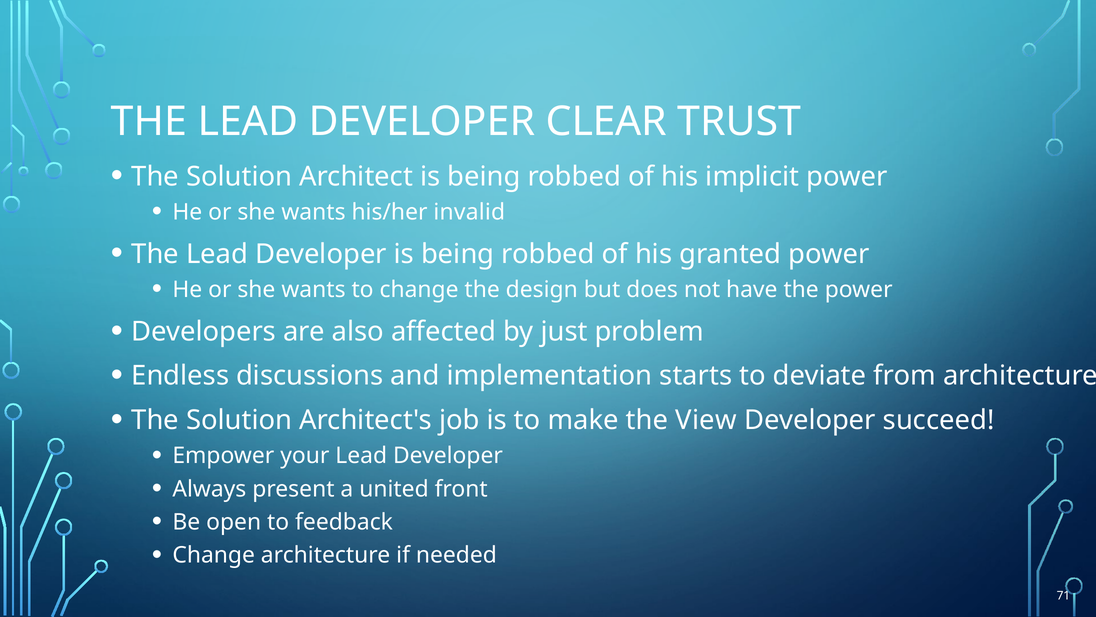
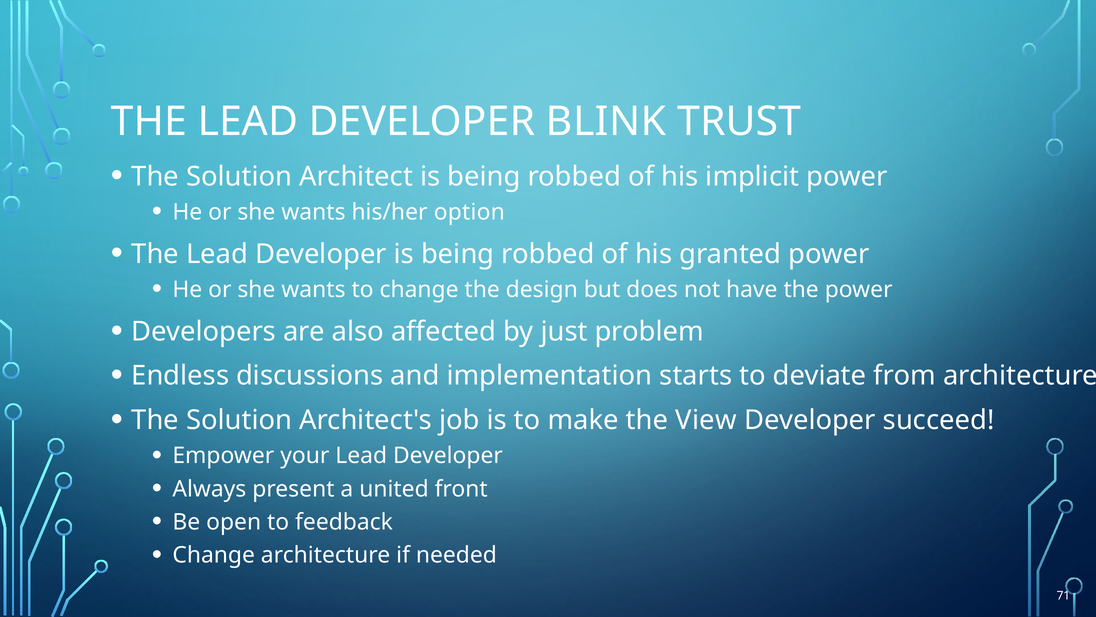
CLEAR: CLEAR -> BLINK
invalid: invalid -> option
